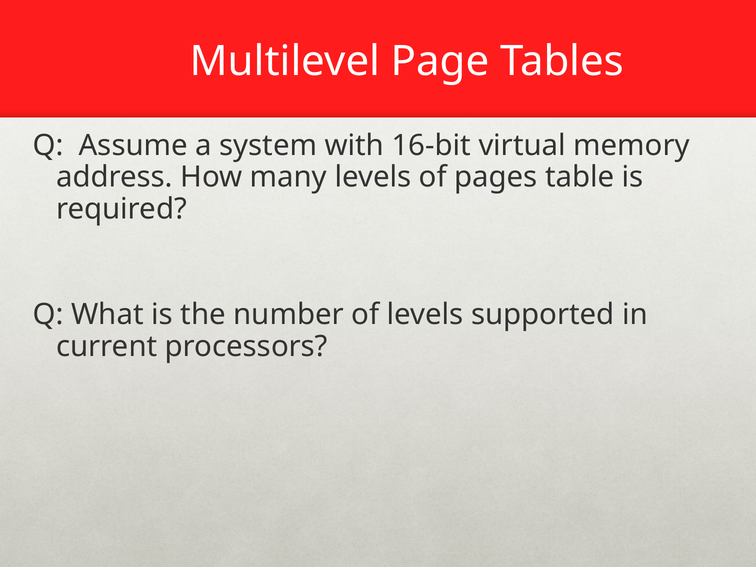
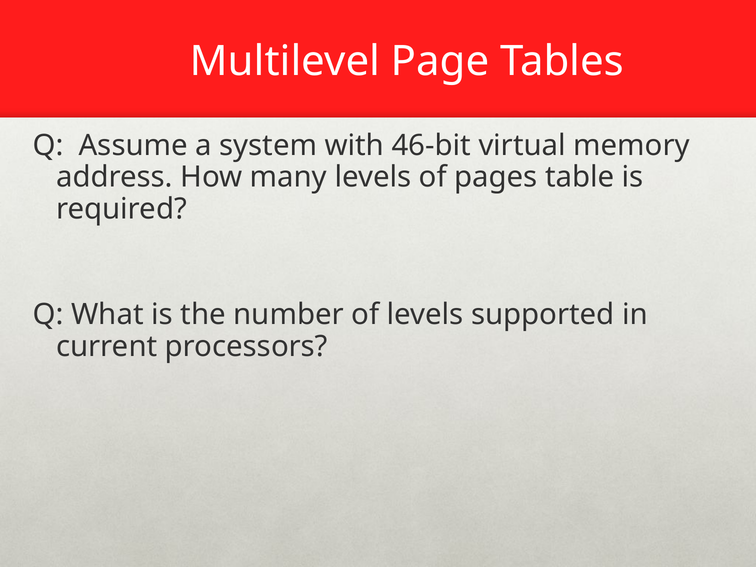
16-bit: 16-bit -> 46-bit
